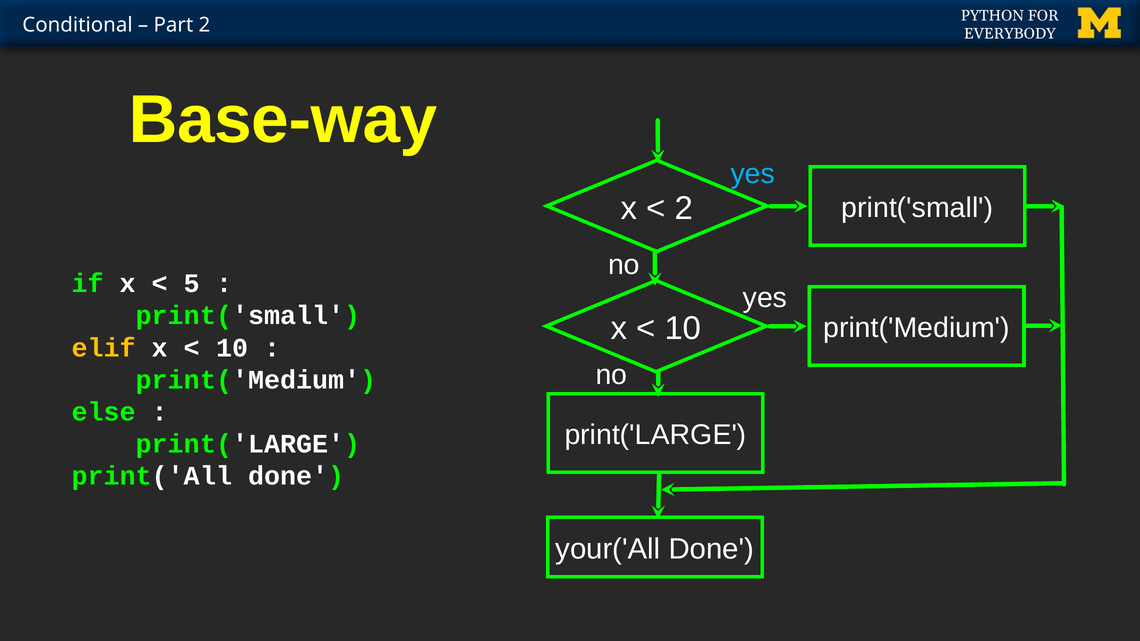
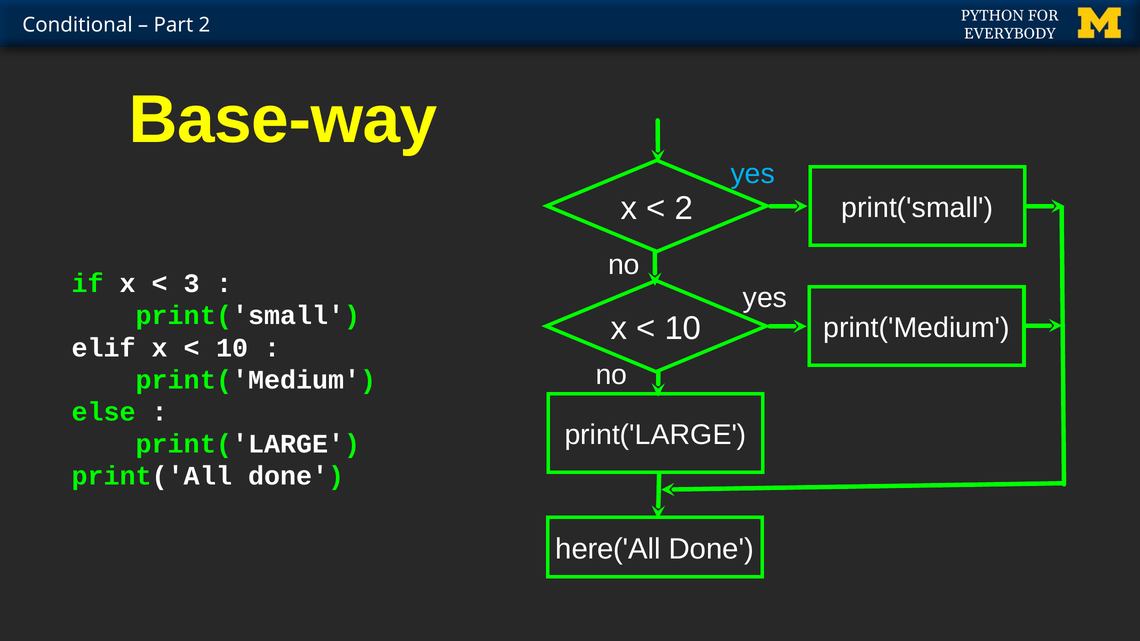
5: 5 -> 3
elif colour: yellow -> white
your('All: your('All -> here('All
